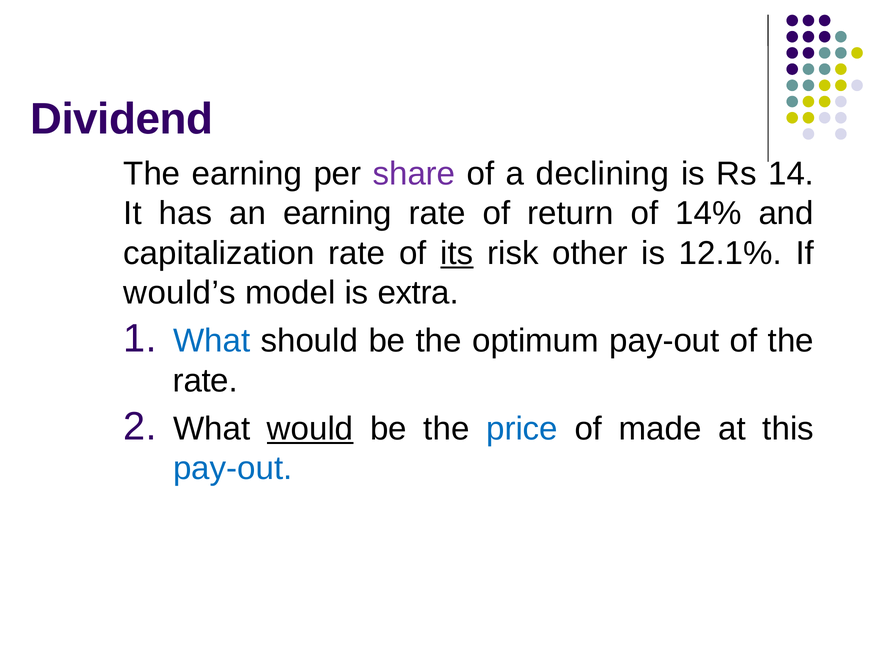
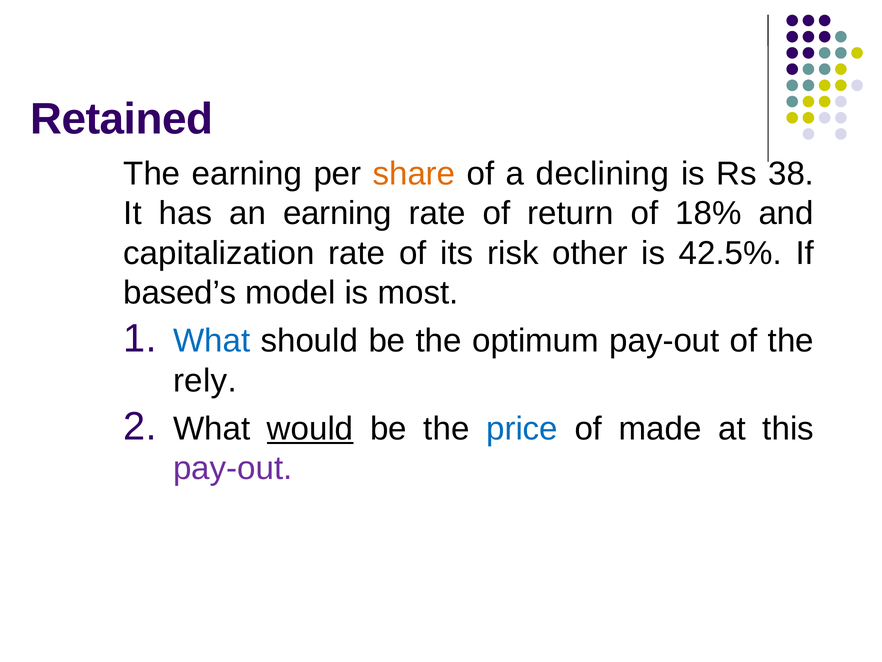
Dividend: Dividend -> Retained
share colour: purple -> orange
14: 14 -> 38
14%: 14% -> 18%
its underline: present -> none
12.1%: 12.1% -> 42.5%
would’s: would’s -> based’s
extra: extra -> most
rate at (205, 380): rate -> rely
pay-out at (233, 468) colour: blue -> purple
